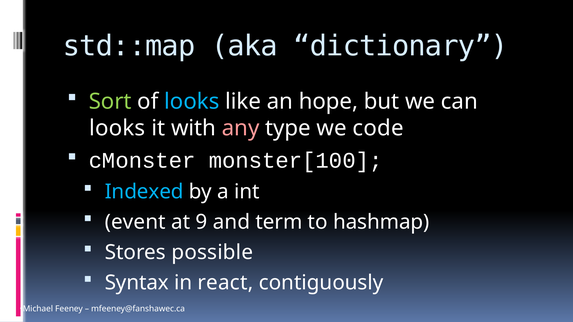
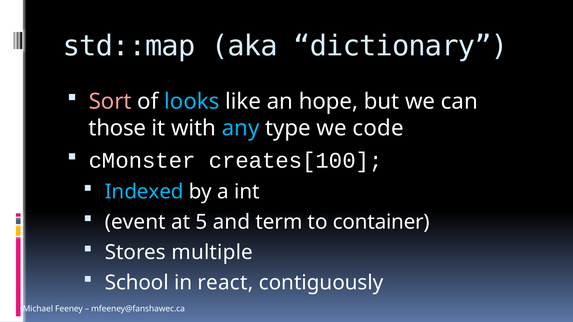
Sort colour: light green -> pink
looks at (117, 128): looks -> those
any colour: pink -> light blue
monster[100: monster[100 -> creates[100
9: 9 -> 5
hashmap: hashmap -> container
possible: possible -> multiple
Syntax: Syntax -> School
